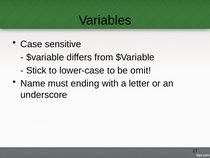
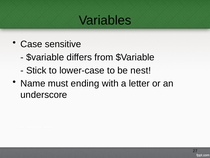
omit: omit -> nest
